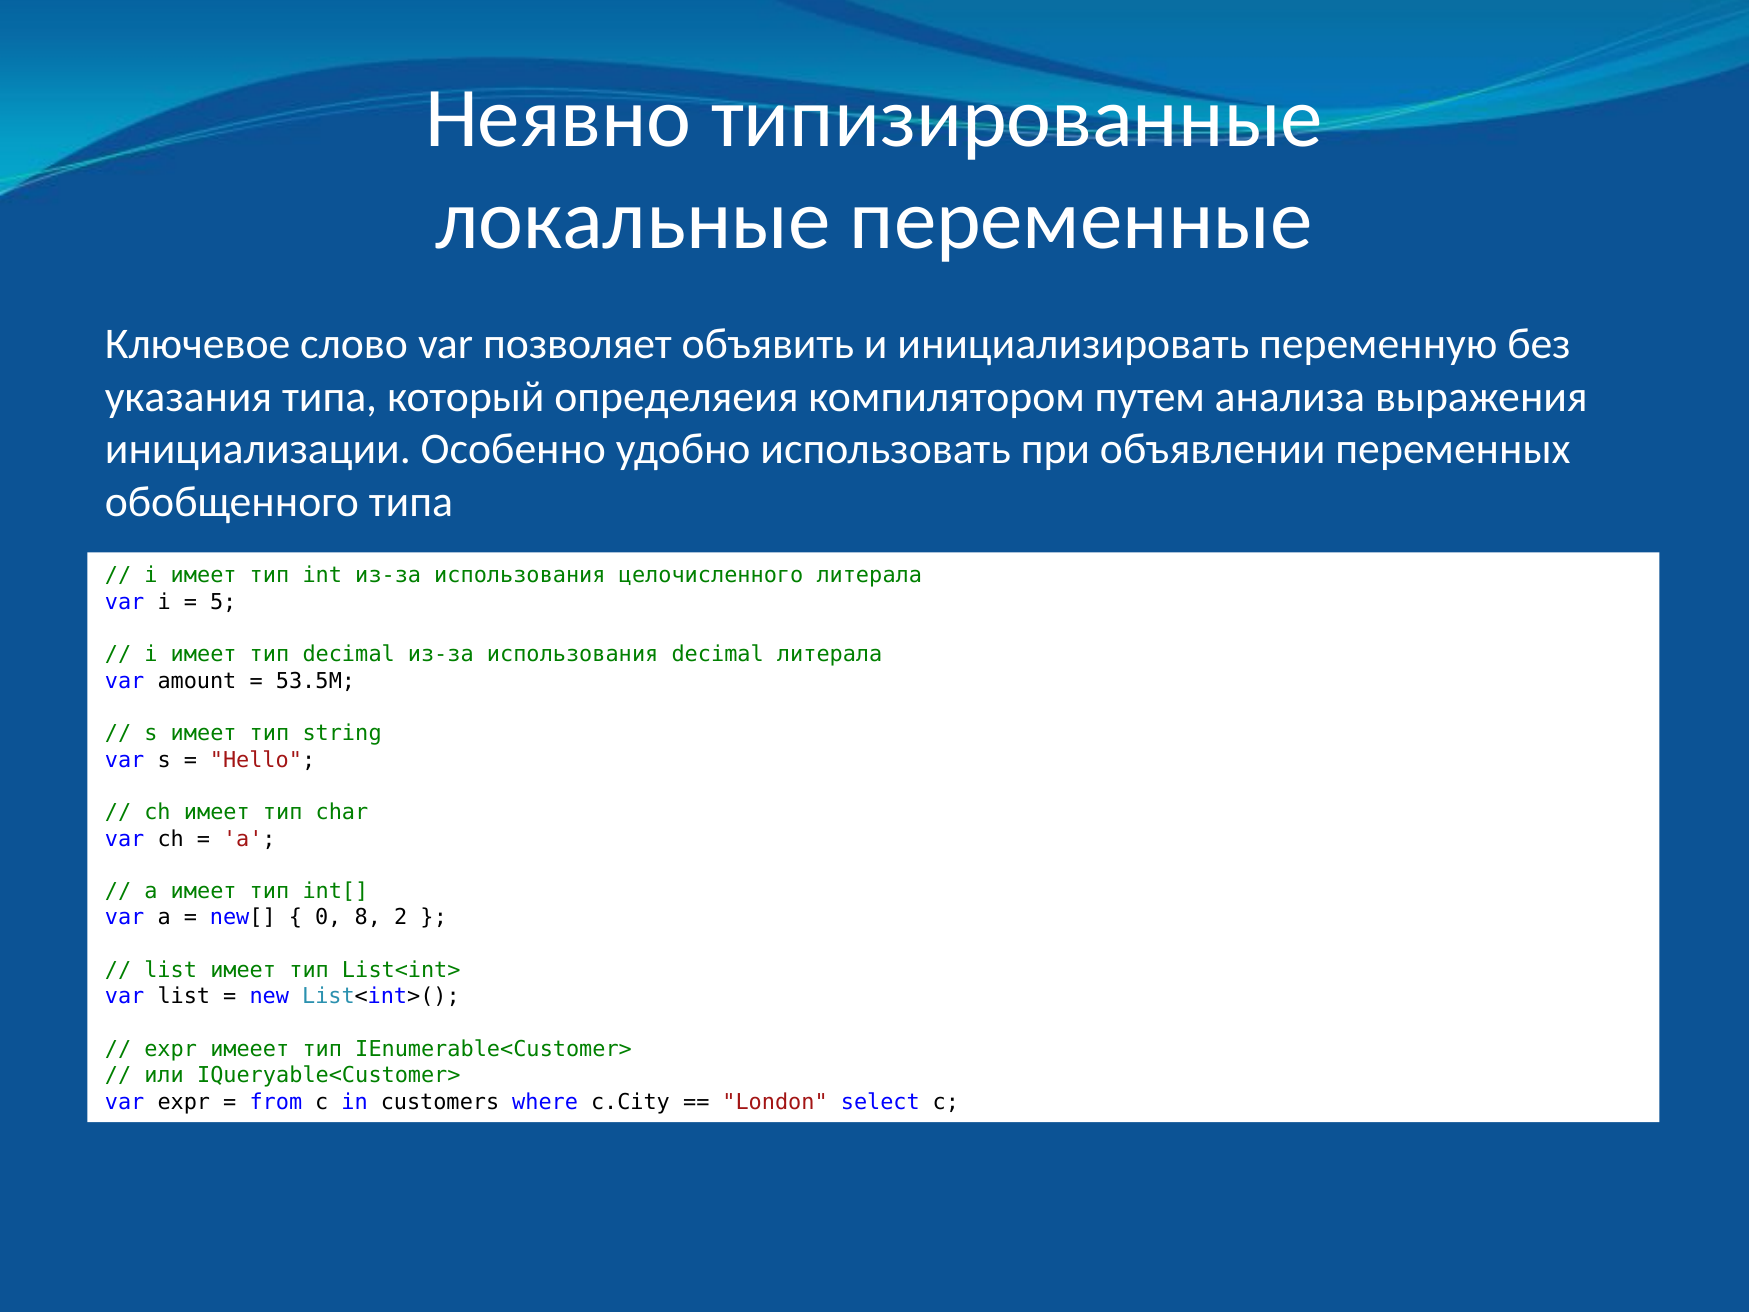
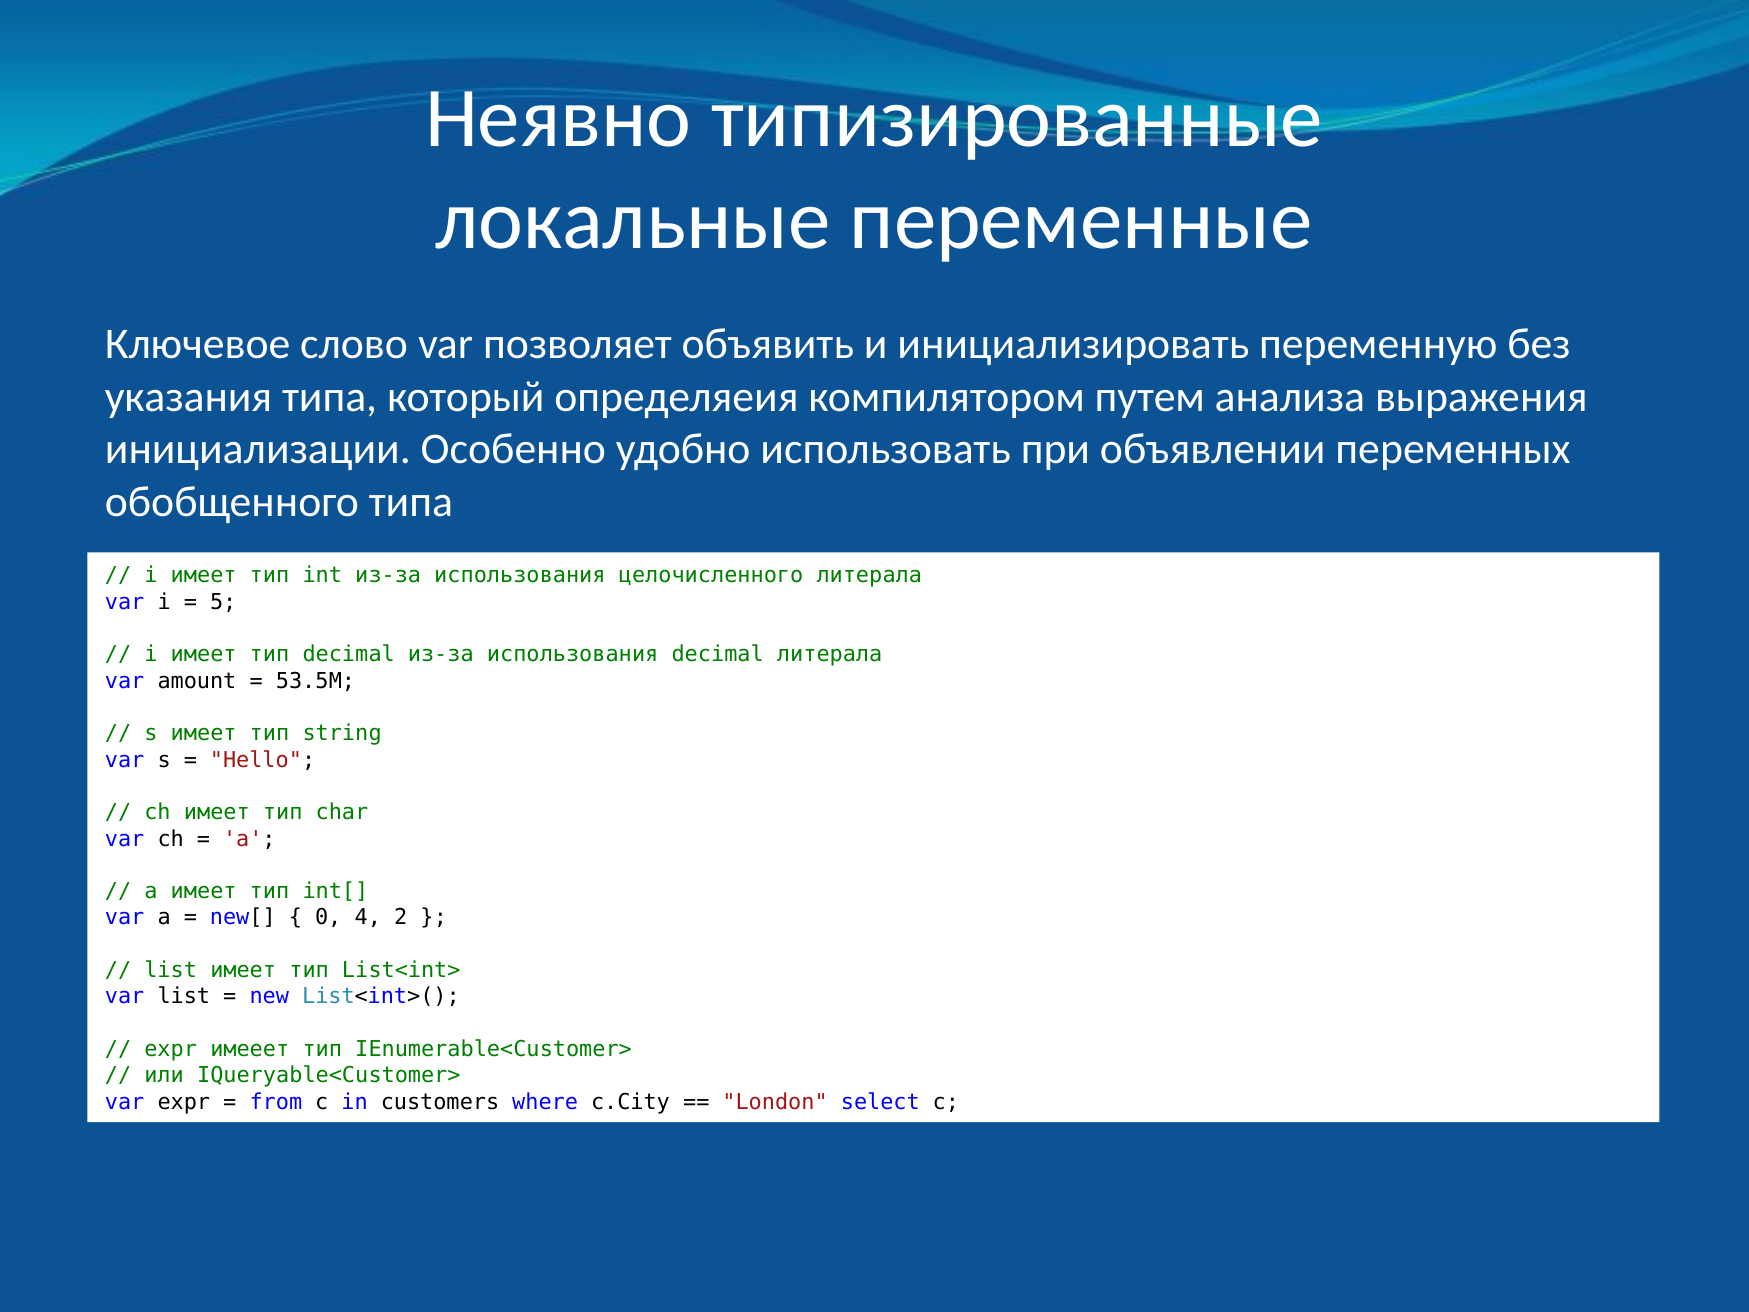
8: 8 -> 4
